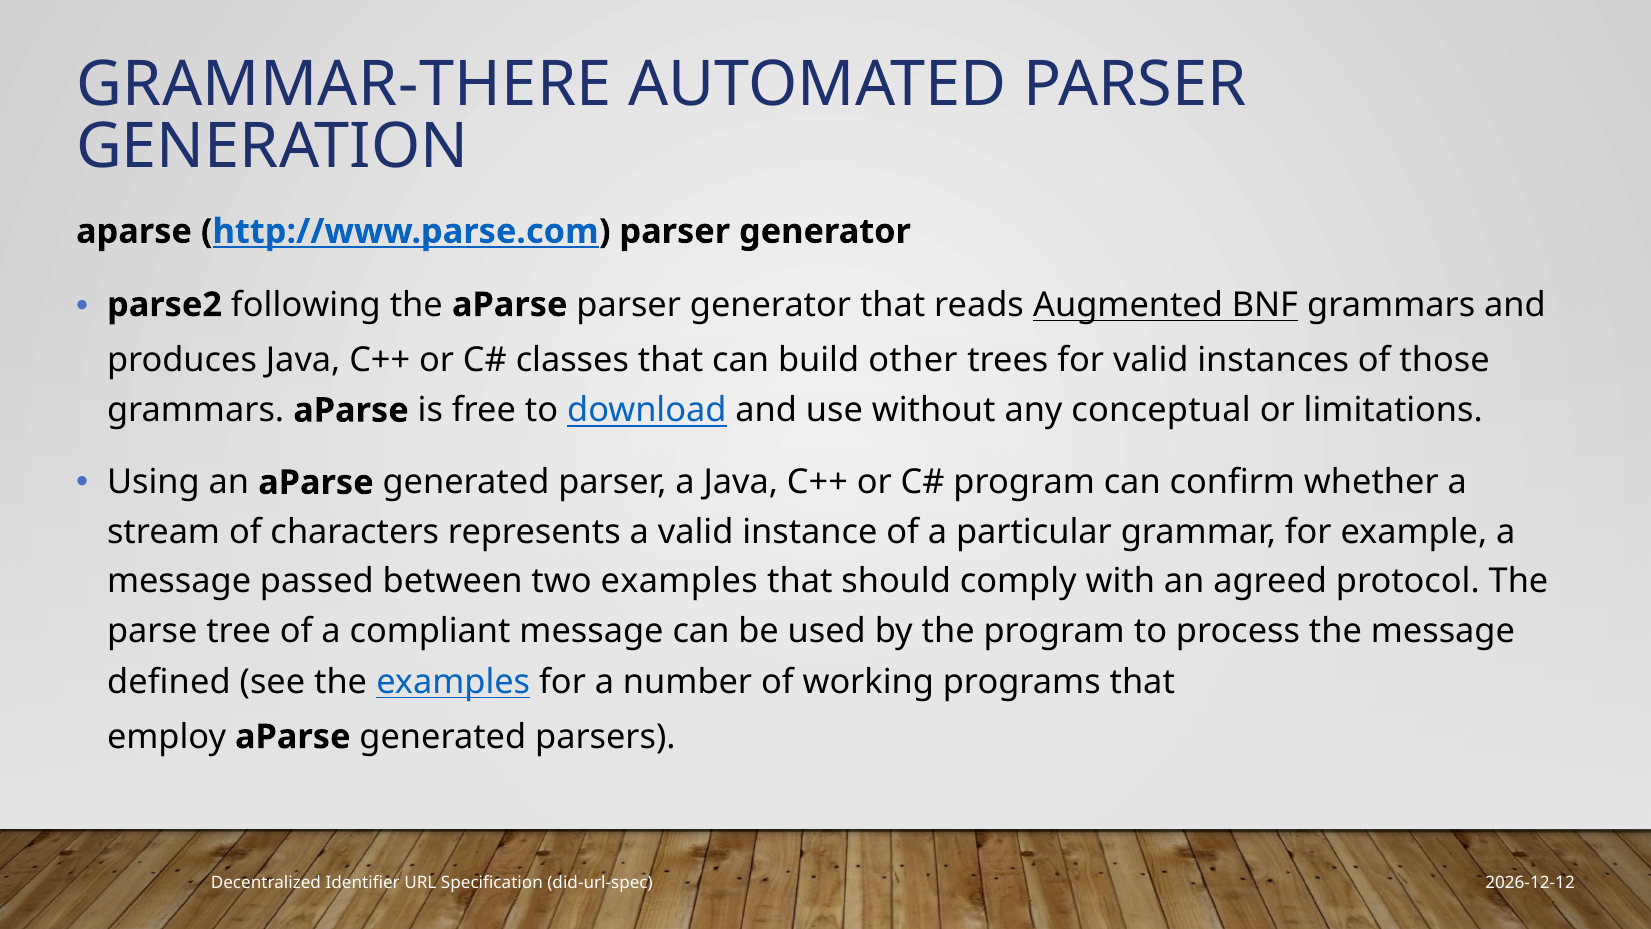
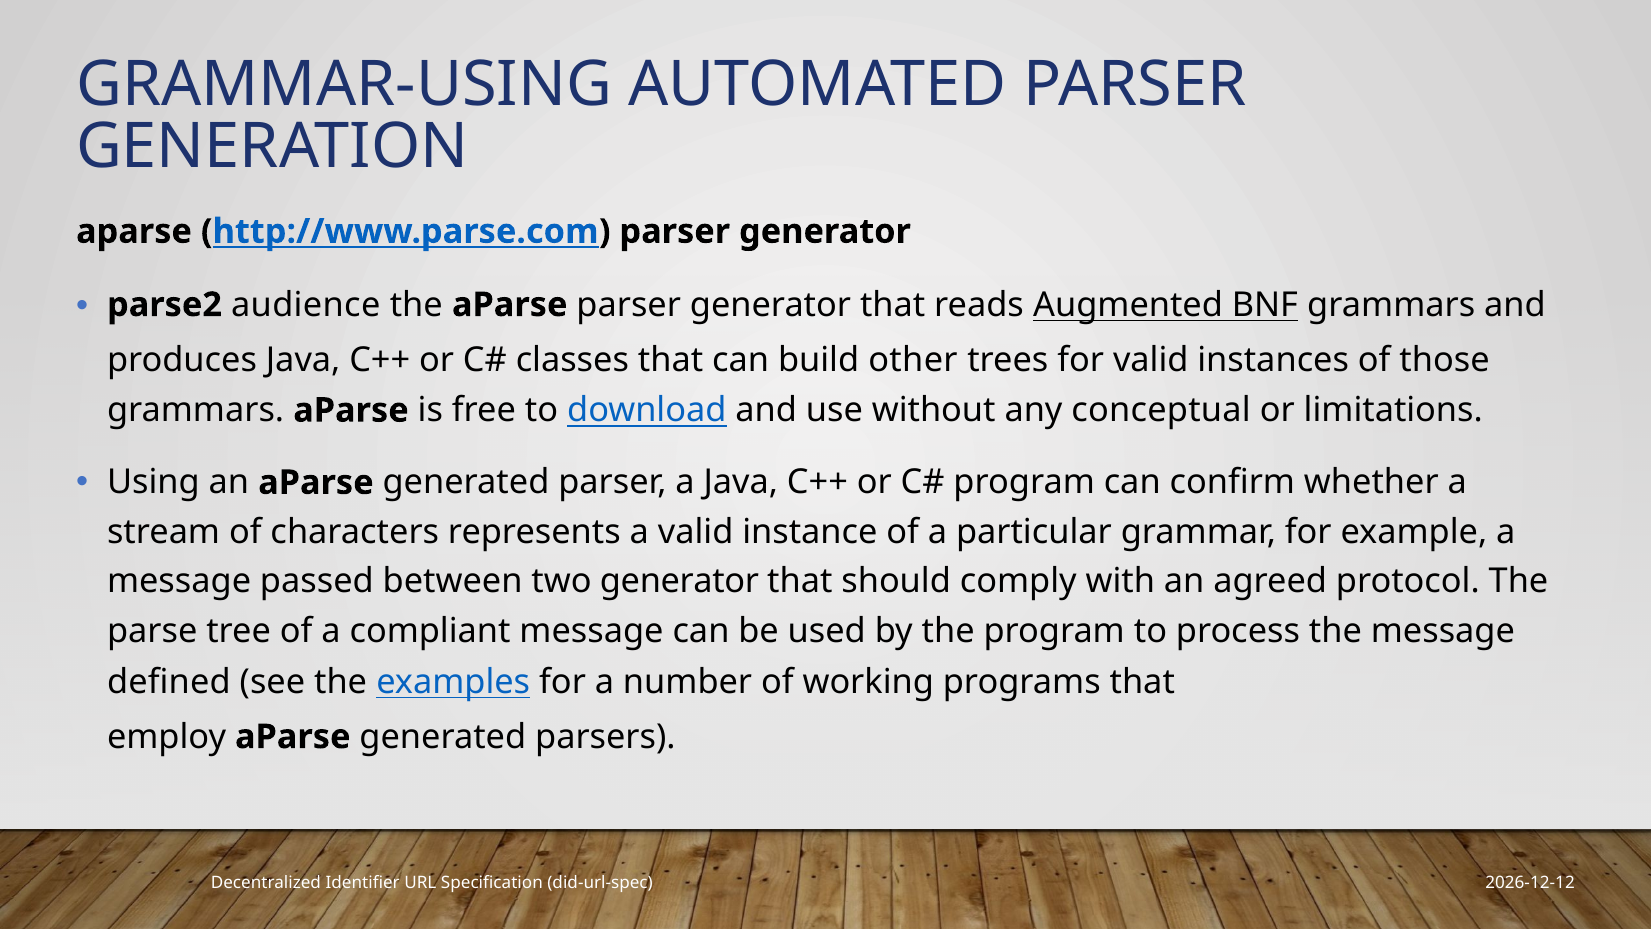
GRAMMAR-THERE: GRAMMAR-THERE -> GRAMMAR-USING
following: following -> audience
two examples: examples -> generator
